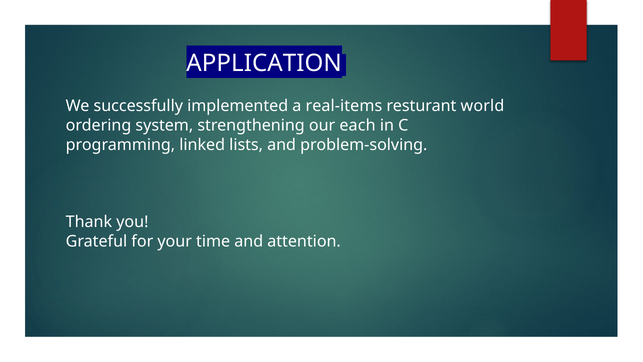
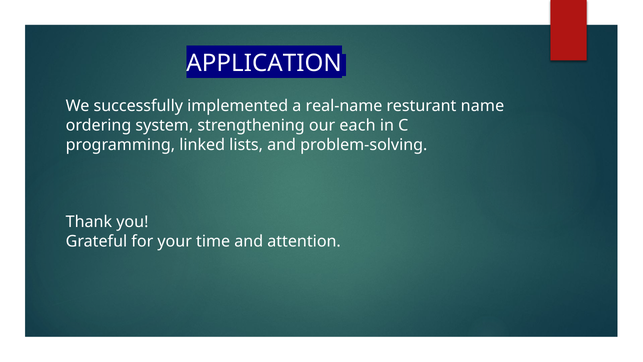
real-items: real-items -> real-name
world: world -> name
